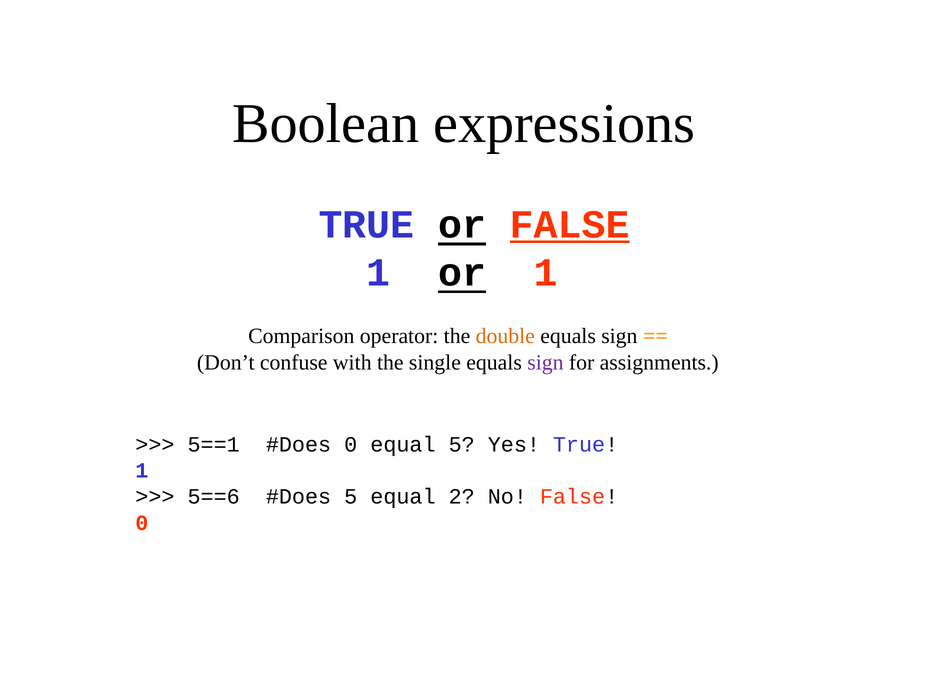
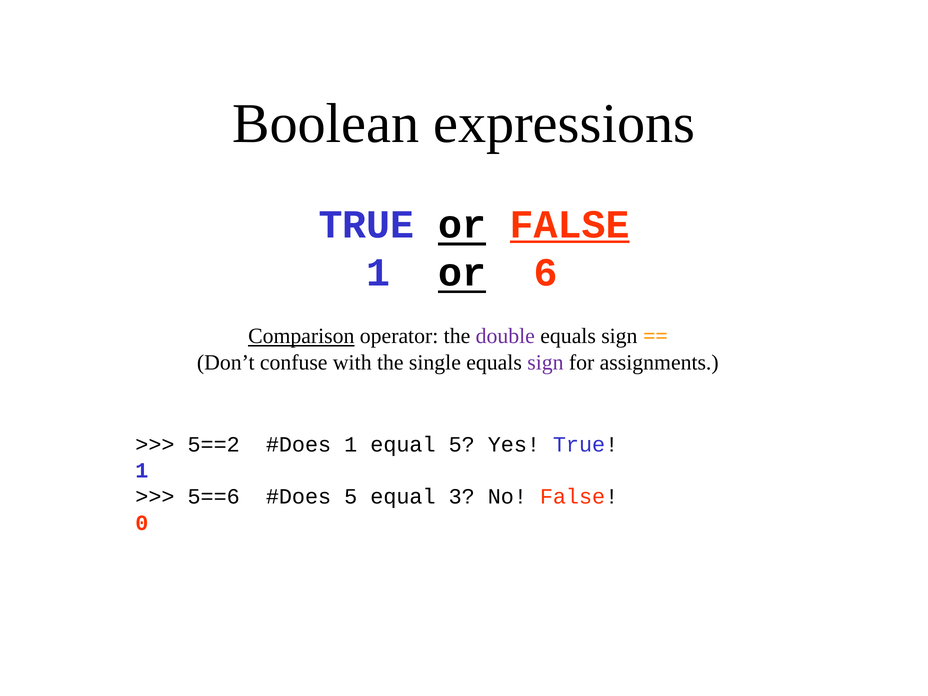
1 at (546, 273): 1 -> 6
Comparison underline: none -> present
double colour: orange -> purple
5==1: 5==1 -> 5==2
0 at (351, 445): 0 -> 1
2: 2 -> 3
